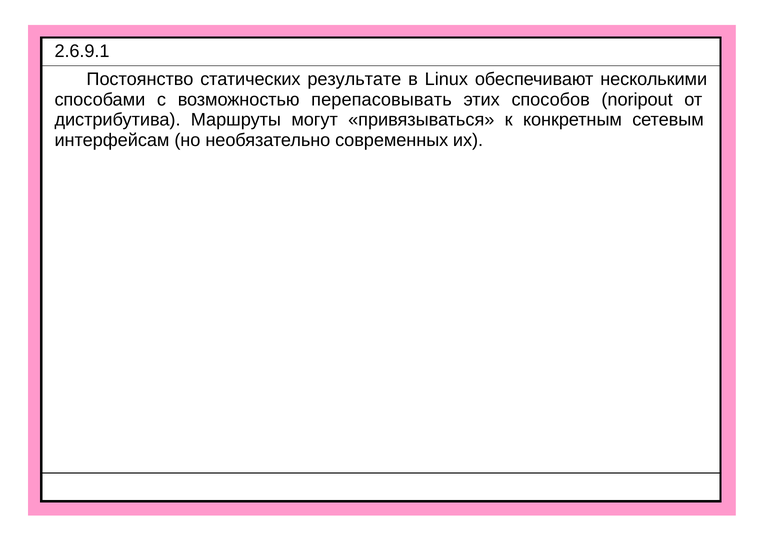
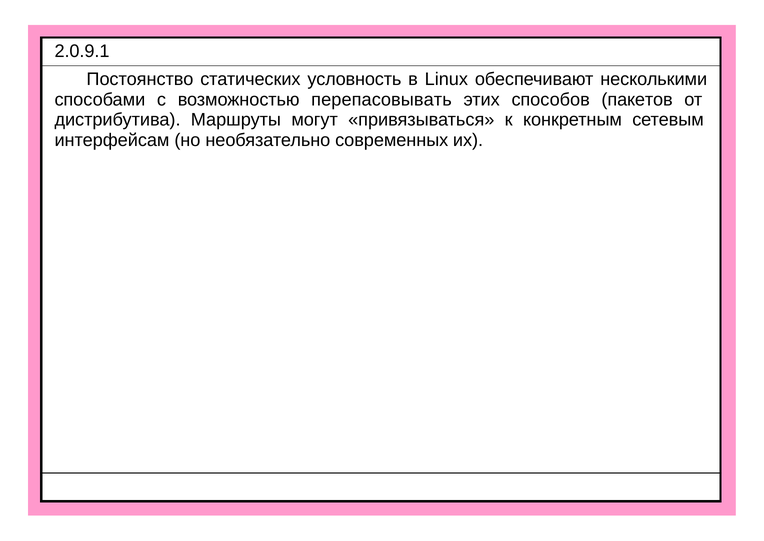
2.6.9.1: 2.6.9.1 -> 2.0.9.1
результате: результате -> условность
noripout: noripout -> пакетов
